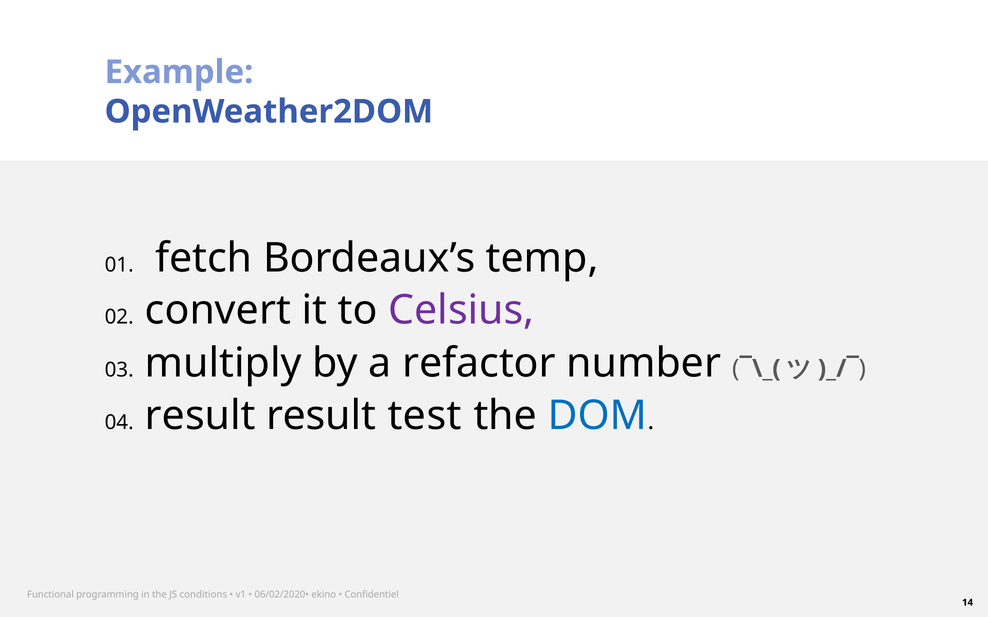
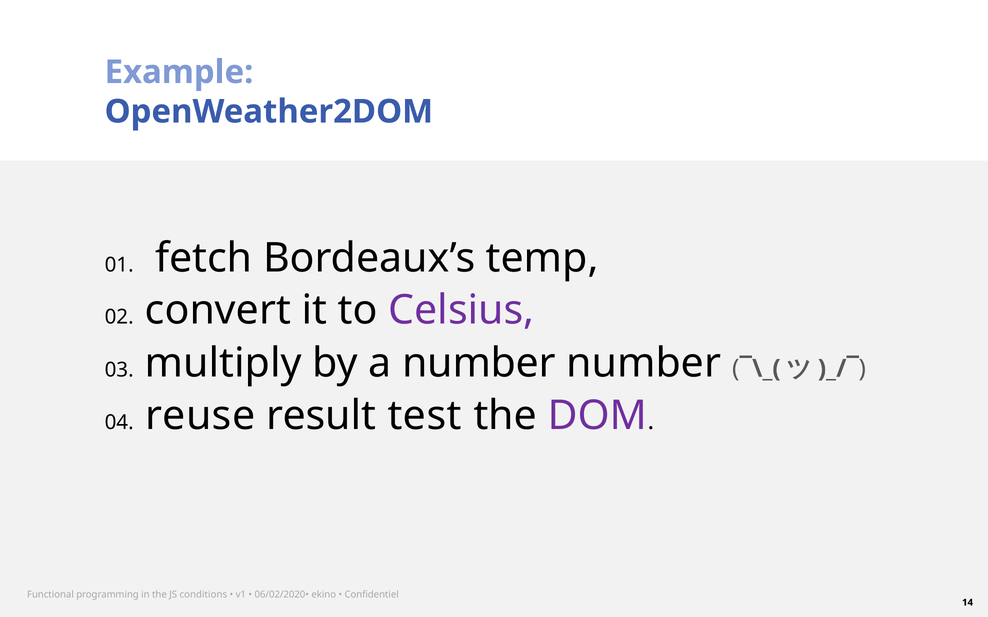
a refactor: refactor -> number
04 result: result -> reuse
DOM colour: blue -> purple
